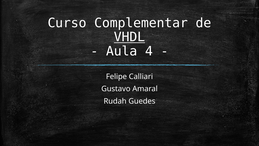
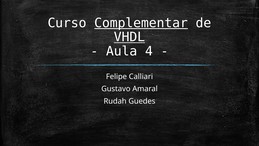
Complementar underline: none -> present
